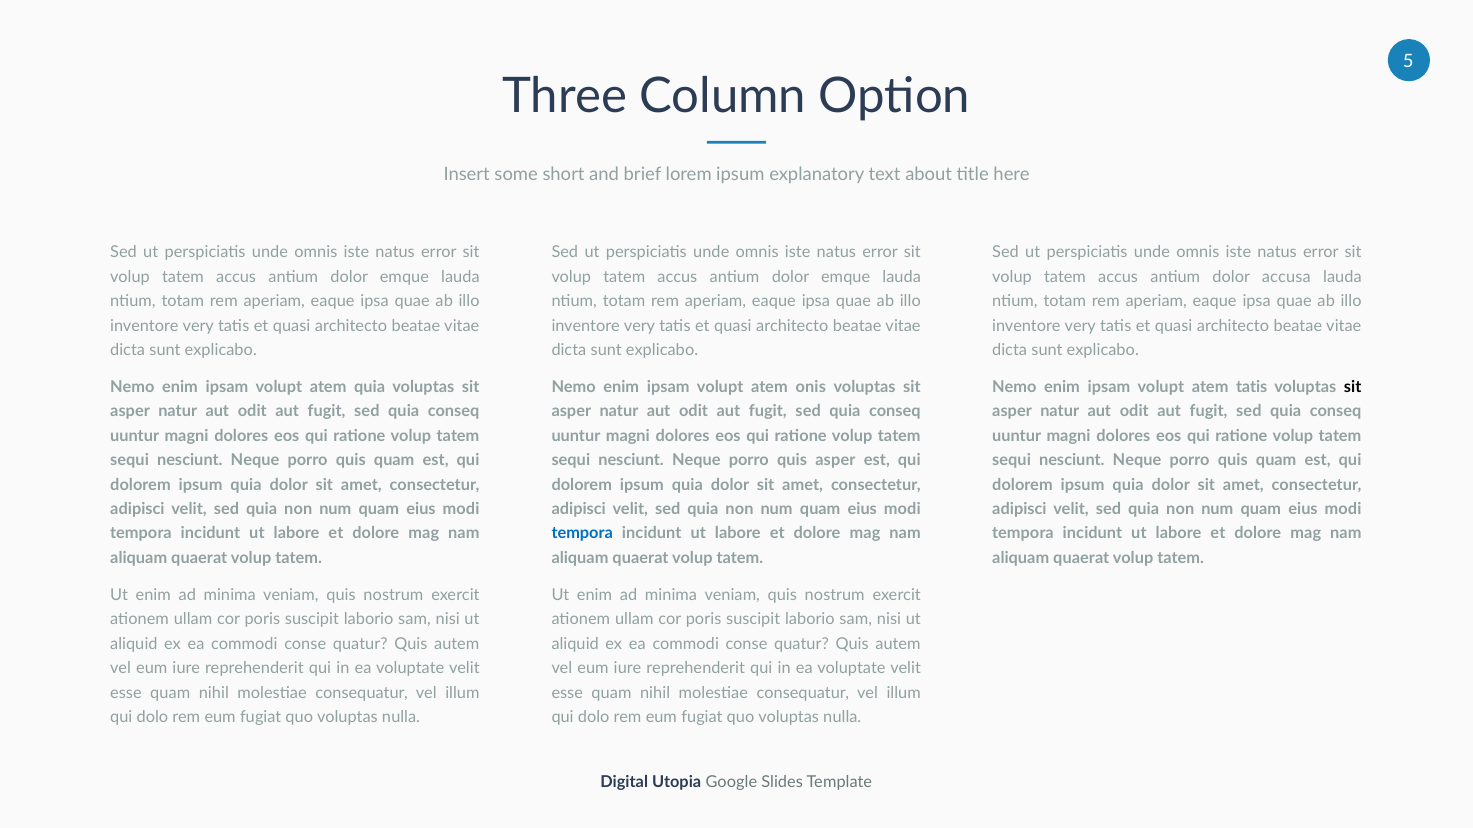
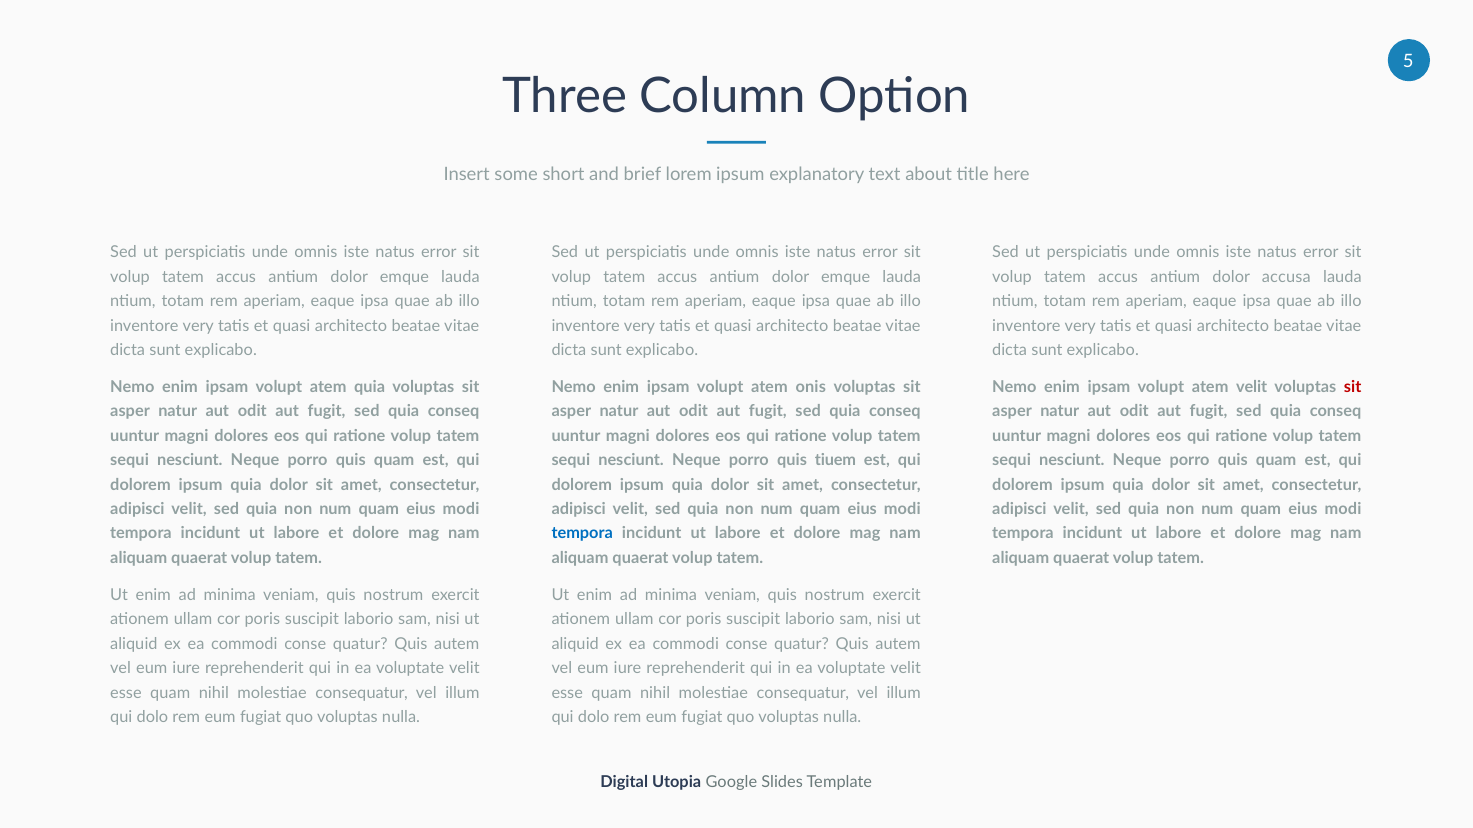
atem tatis: tatis -> velit
sit at (1353, 387) colour: black -> red
quis asper: asper -> tiuem
